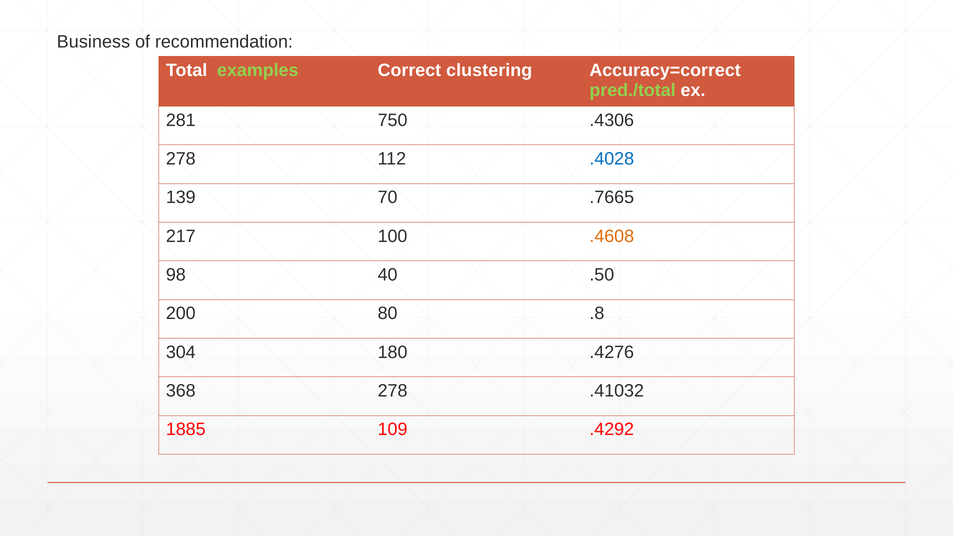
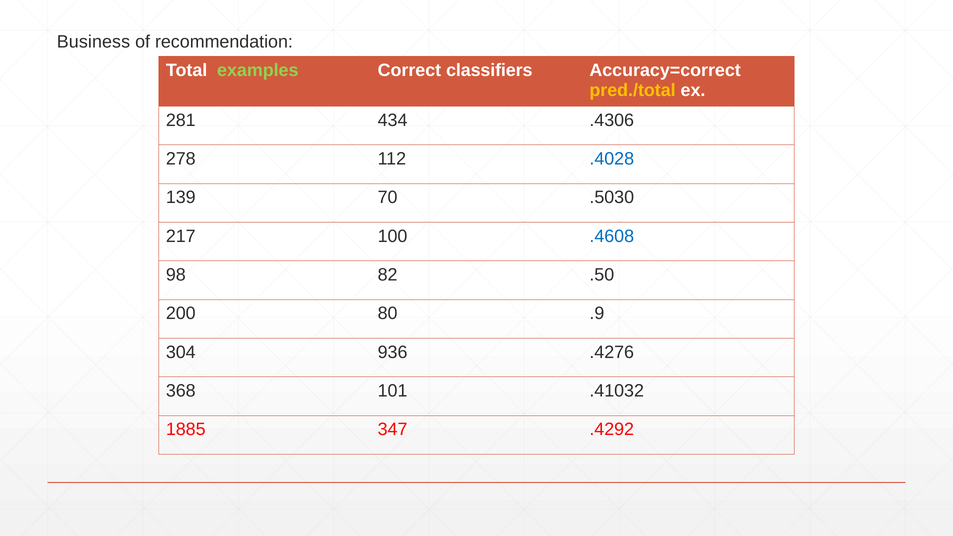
clustering: clustering -> classifiers
pred./total colour: light green -> yellow
750: 750 -> 434
.7665: .7665 -> .5030
.4608 colour: orange -> blue
40: 40 -> 82
.8: .8 -> .9
180: 180 -> 936
368 278: 278 -> 101
109: 109 -> 347
